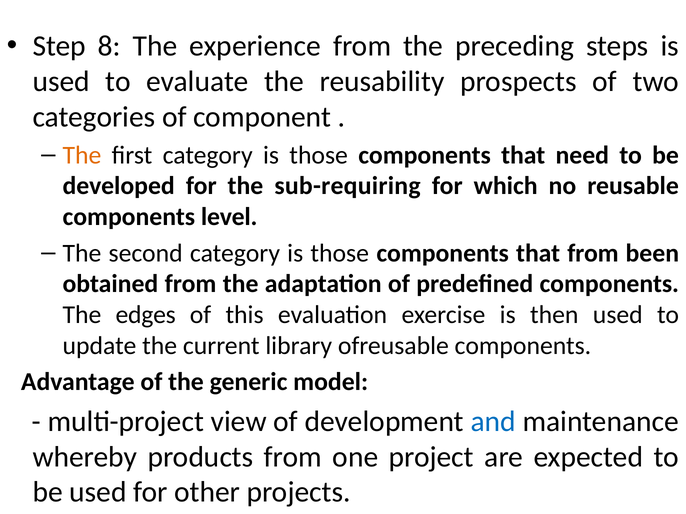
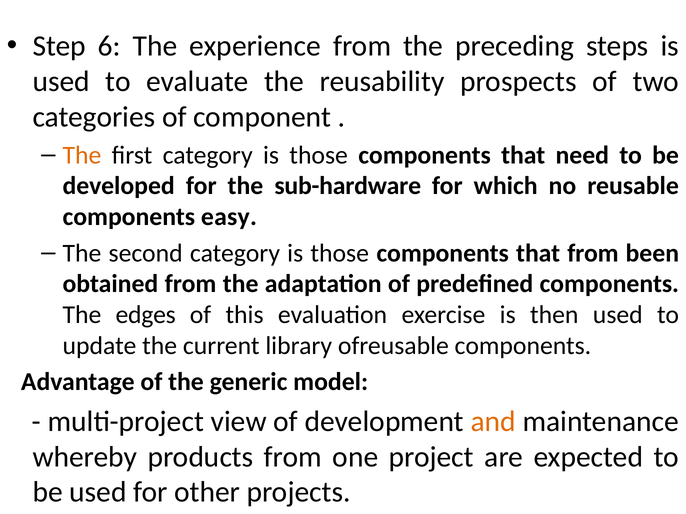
8: 8 -> 6
sub-requiring: sub-requiring -> sub-hardware
level: level -> easy
and colour: blue -> orange
